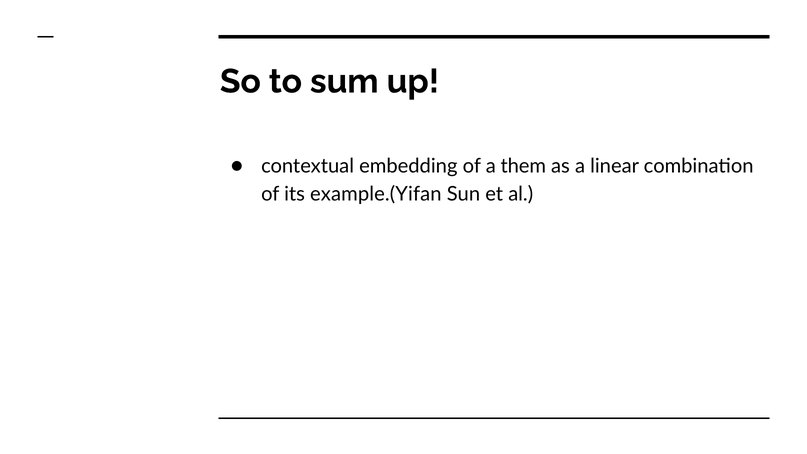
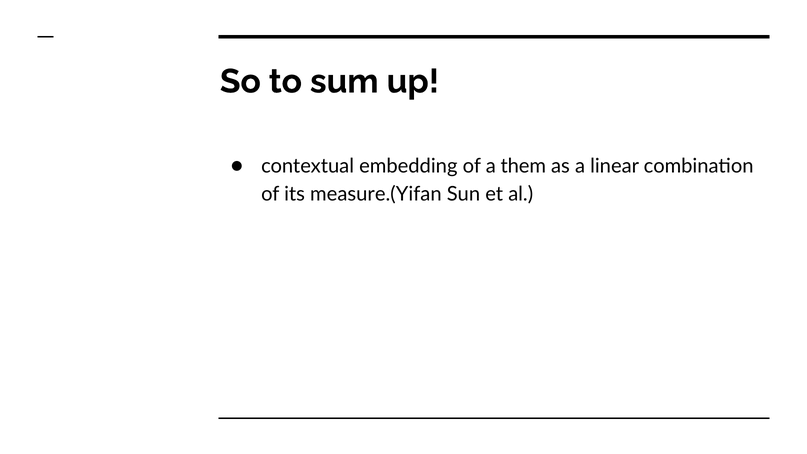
example.(Yifan: example.(Yifan -> measure.(Yifan
